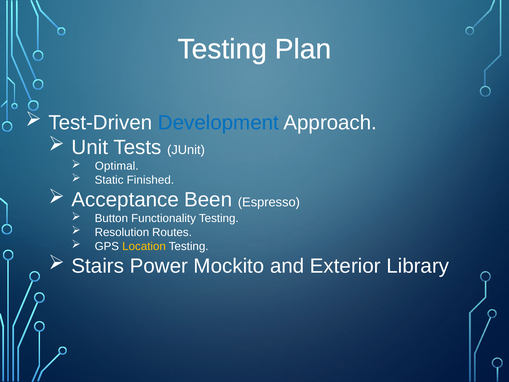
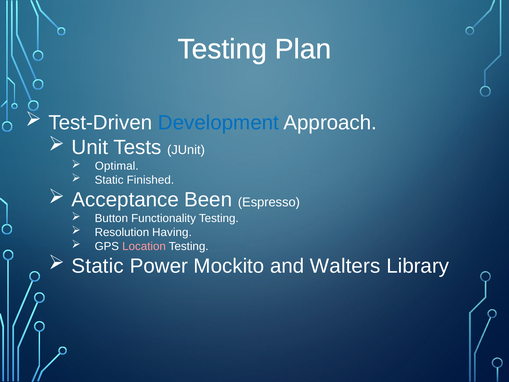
Routes: Routes -> Having
Location colour: yellow -> pink
Stairs at (98, 266): Stairs -> Static
Exterior: Exterior -> Walters
